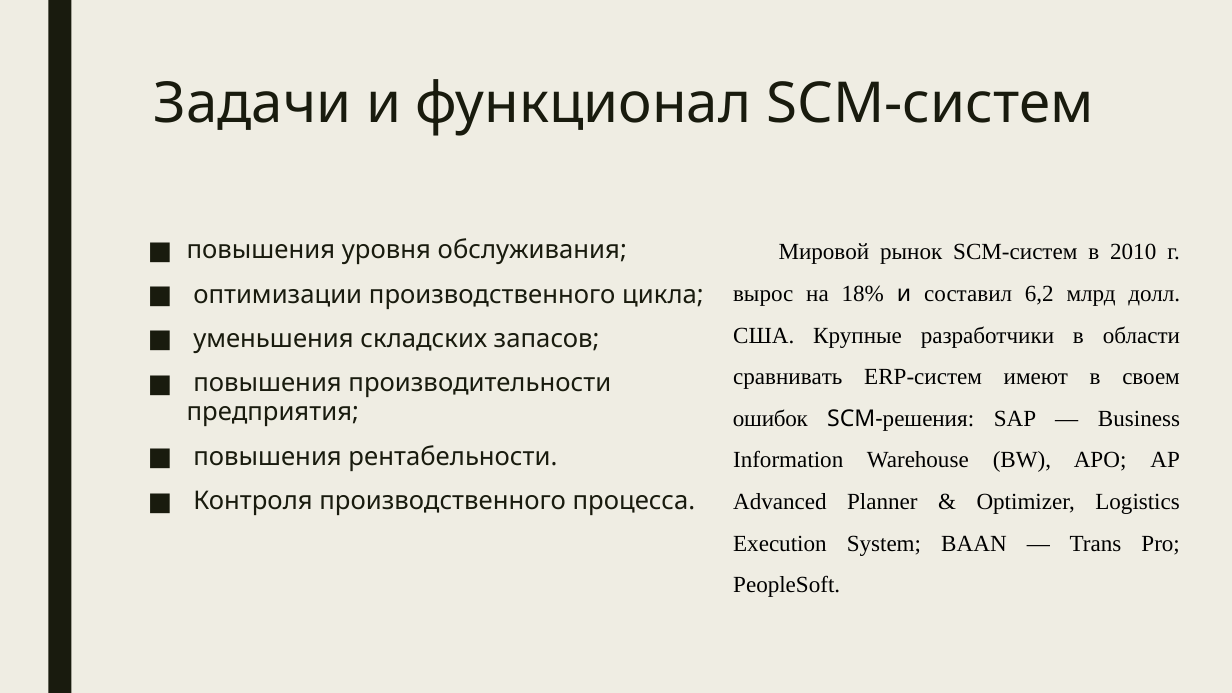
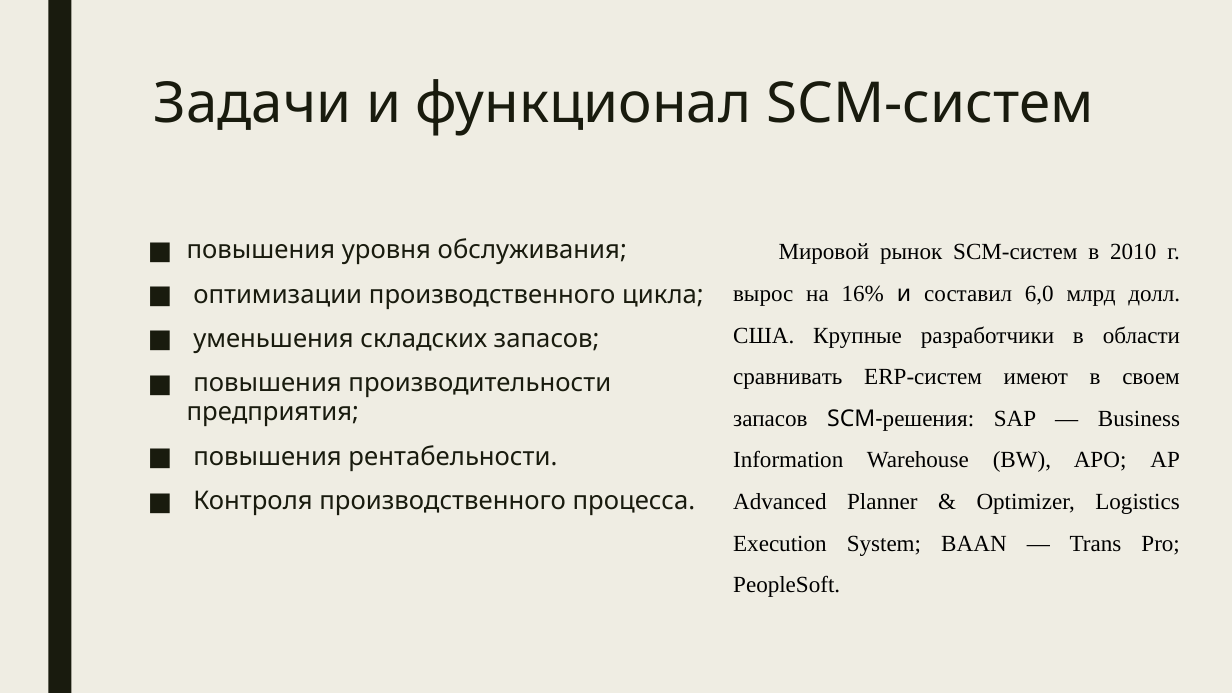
18%: 18% -> 16%
6,2: 6,2 -> 6,0
ошибок at (770, 419): ошибок -> запасов
